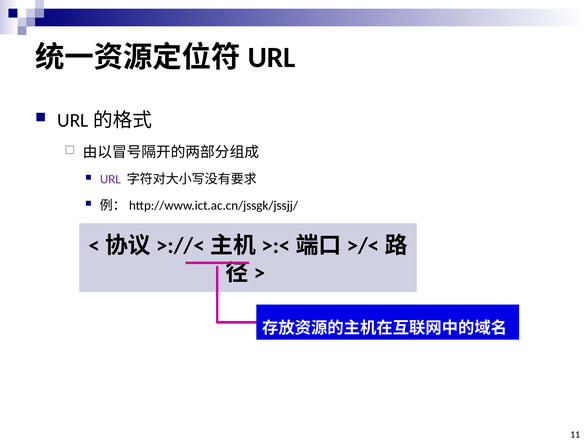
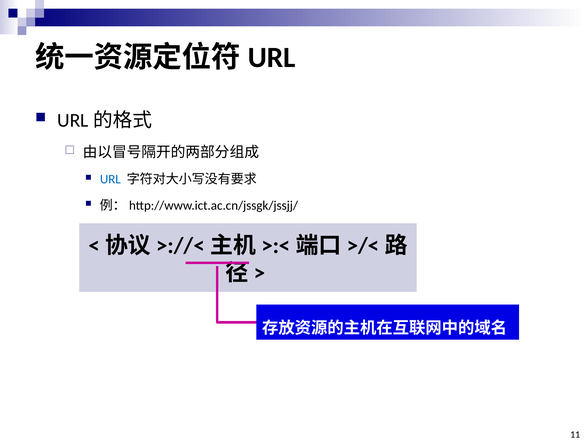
URL colour: purple -> blue
